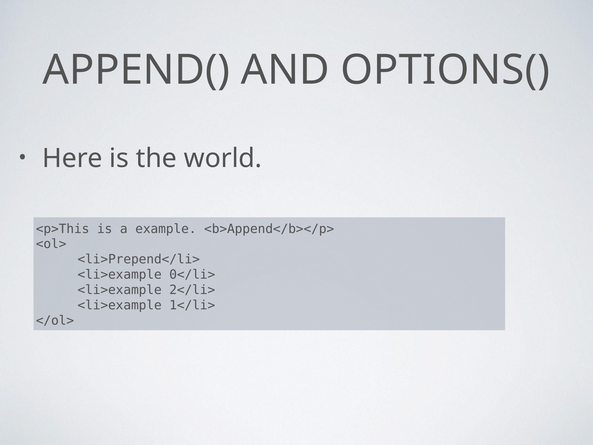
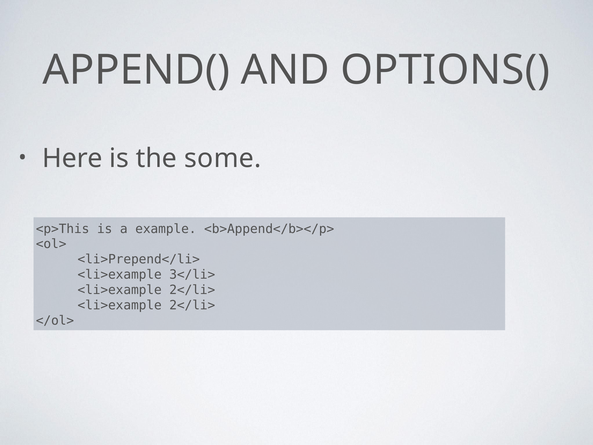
world: world -> some
0</li>: 0</li> -> 3</li>
1</li> at (192, 305): 1</li> -> 2</li>
